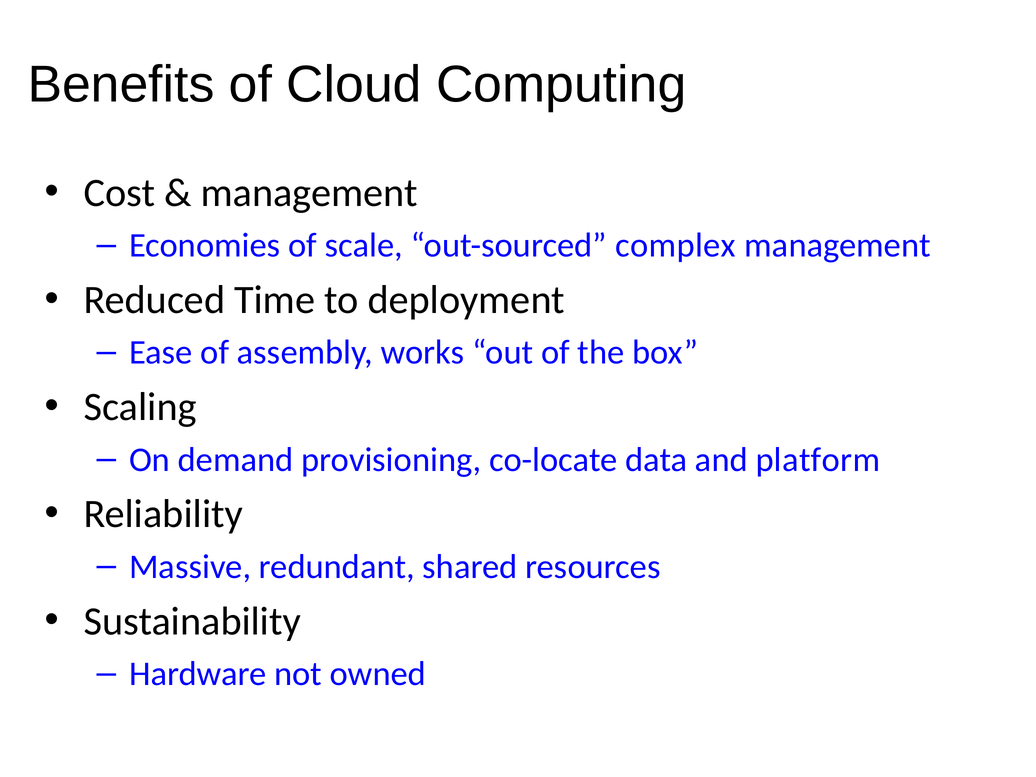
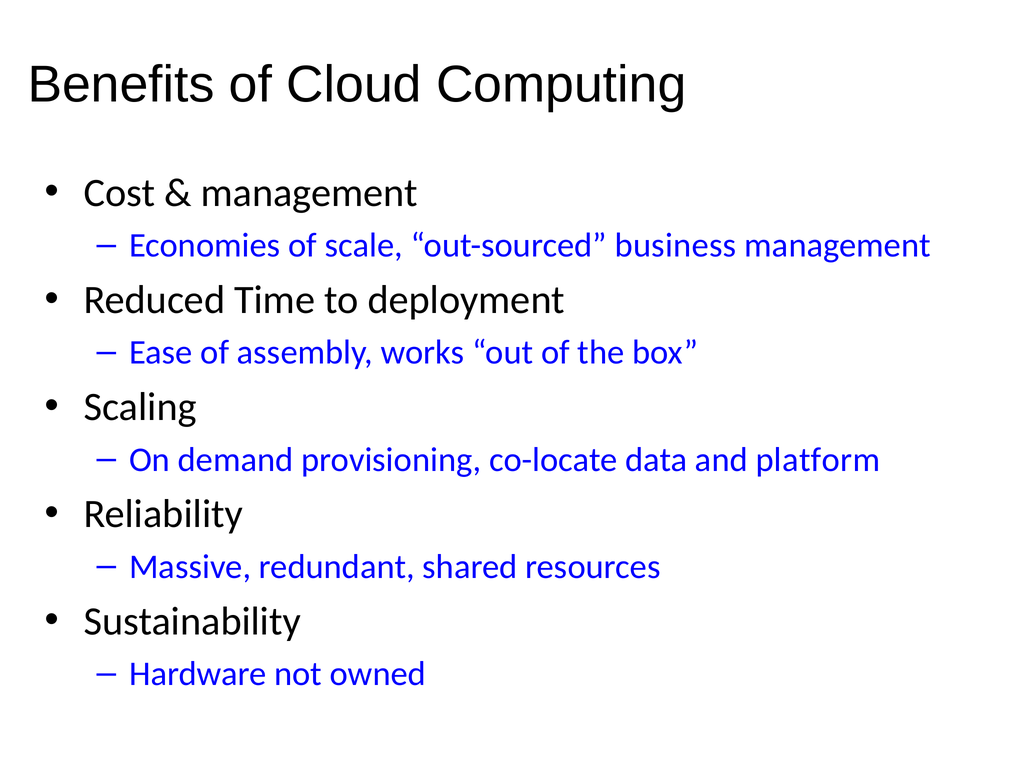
complex: complex -> business
